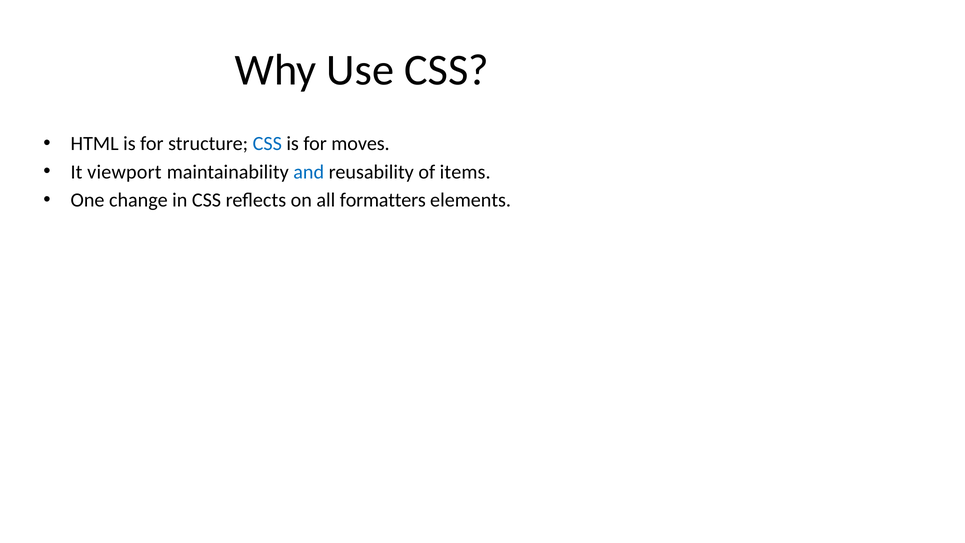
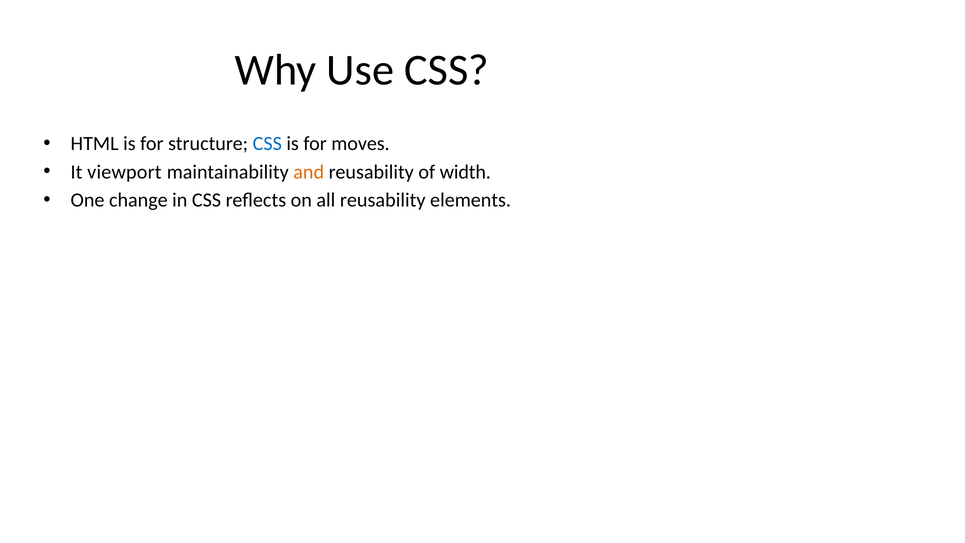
and colour: blue -> orange
items: items -> width
all formatters: formatters -> reusability
